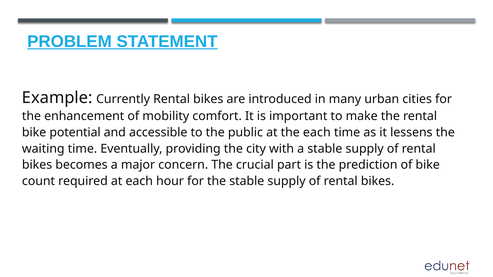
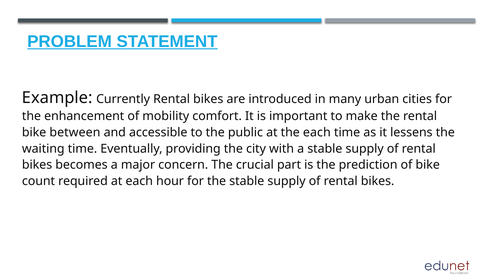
potential: potential -> between
